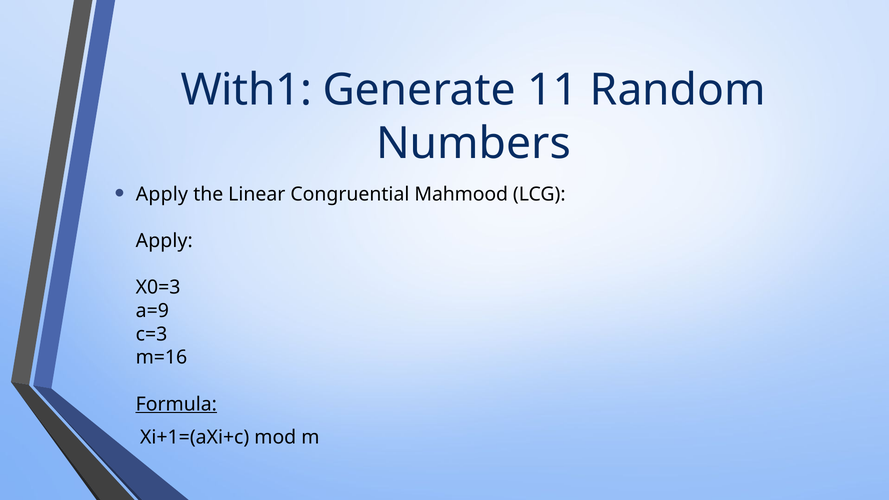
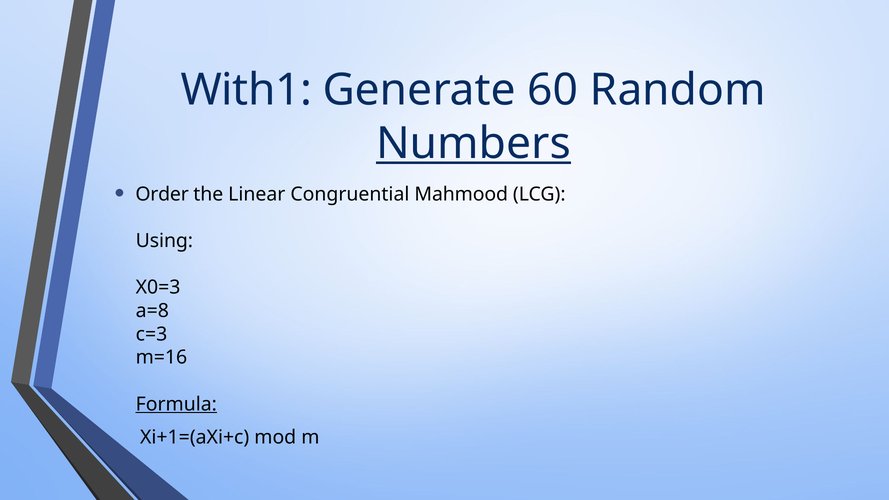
11: 11 -> 60
Numbers underline: none -> present
Apply at (162, 194): Apply -> Order
Apply at (164, 241): Apply -> Using
a=9: a=9 -> a=8
